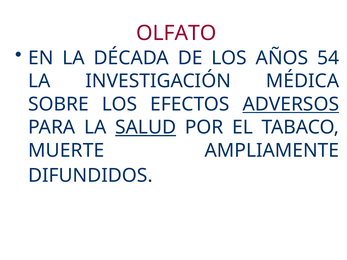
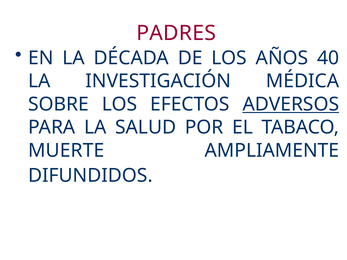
OLFATO: OLFATO -> PADRES
54: 54 -> 40
SALUD underline: present -> none
